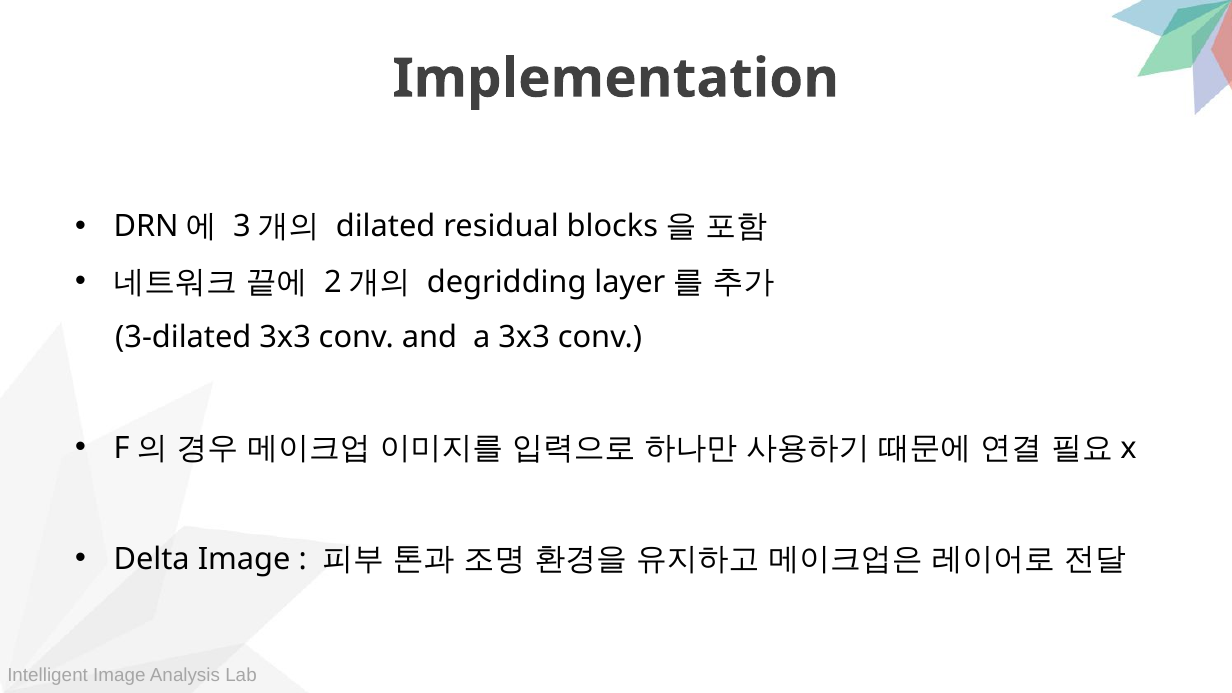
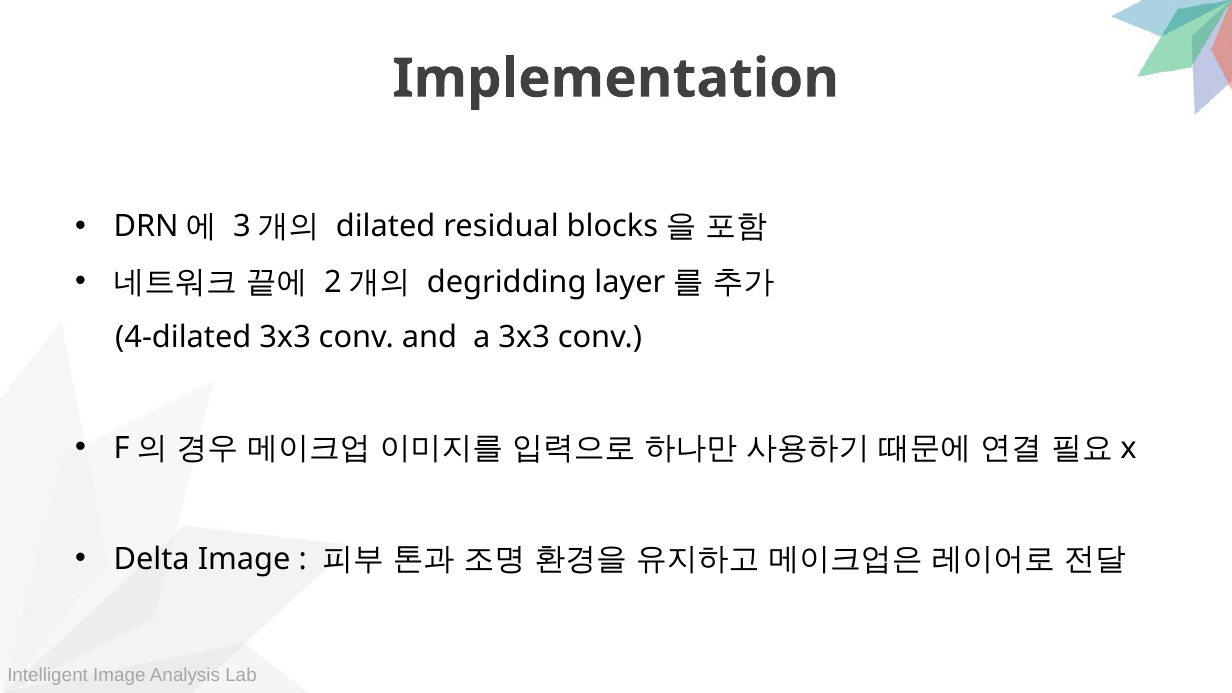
3-dilated: 3-dilated -> 4-dilated
